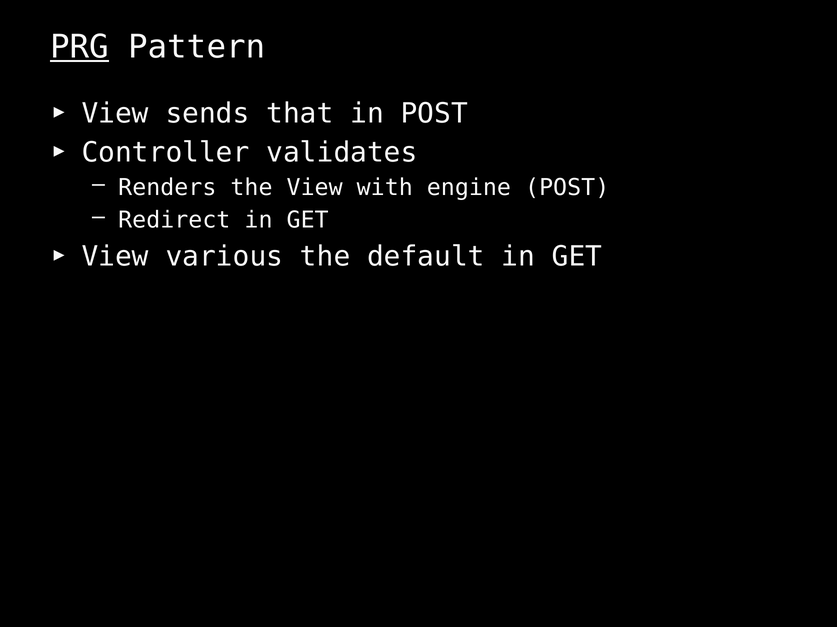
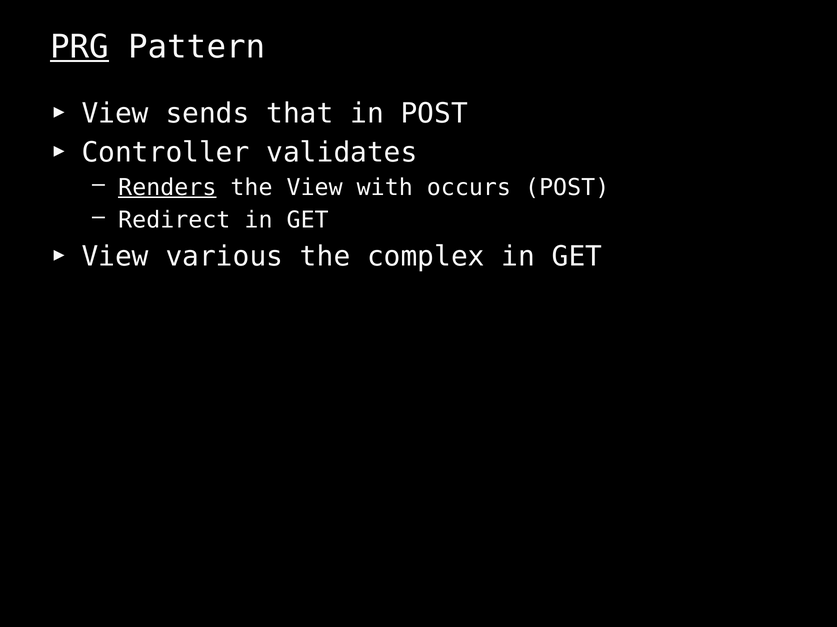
Renders underline: none -> present
engine: engine -> occurs
default: default -> complex
